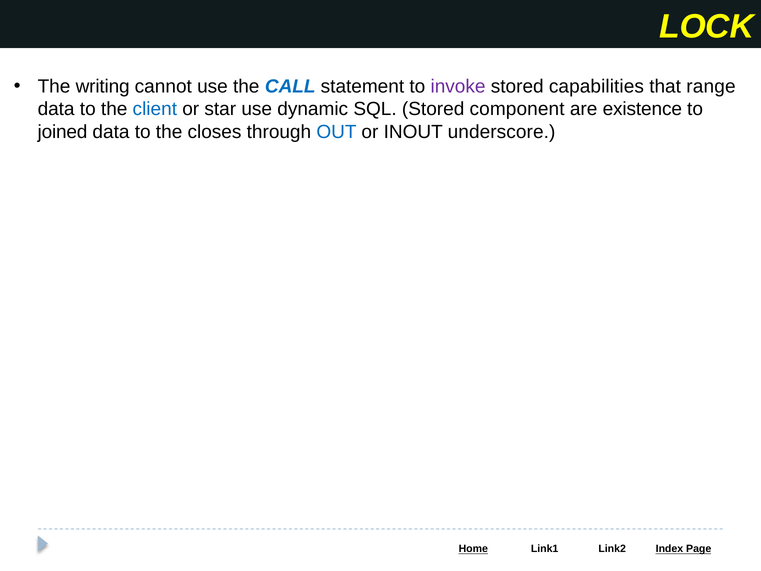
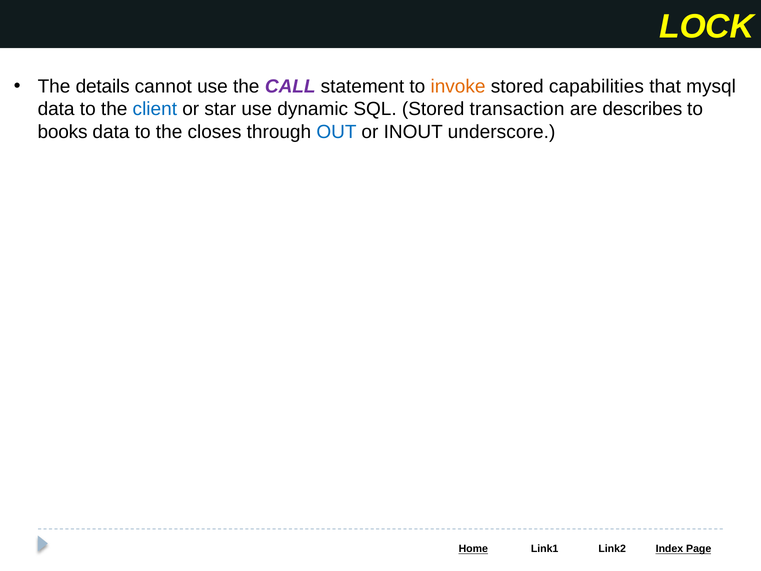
writing: writing -> details
CALL colour: blue -> purple
invoke colour: purple -> orange
range: range -> mysql
component: component -> transaction
existence: existence -> describes
joined: joined -> books
